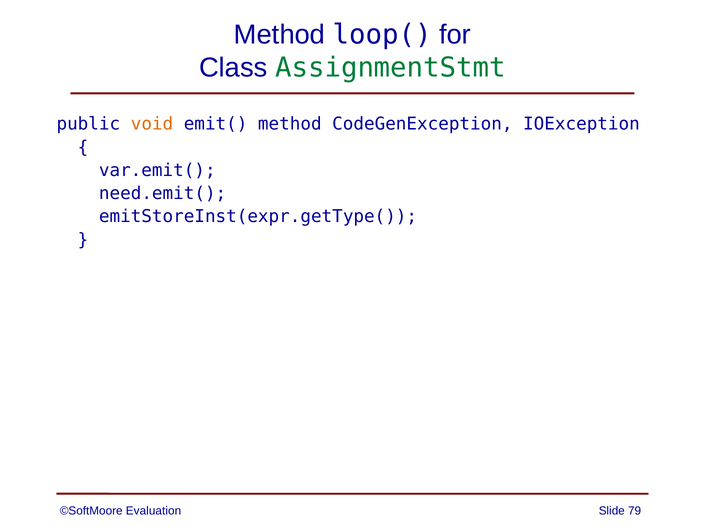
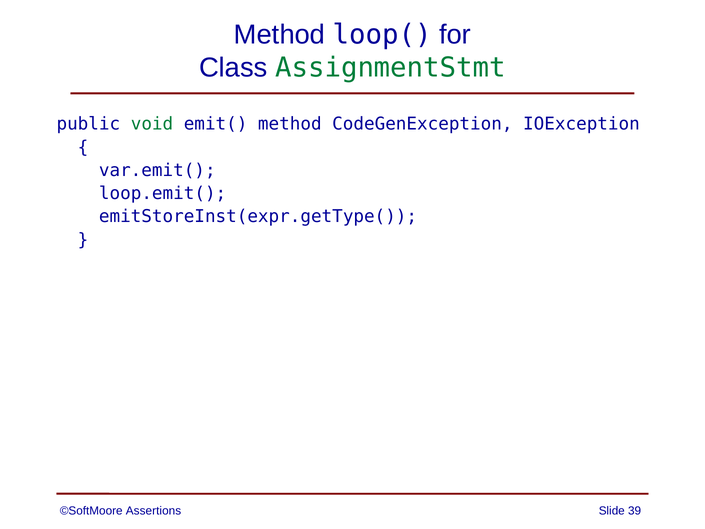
void colour: orange -> green
need.emit(: need.emit( -> loop.emit(
Evaluation: Evaluation -> Assertions
79: 79 -> 39
